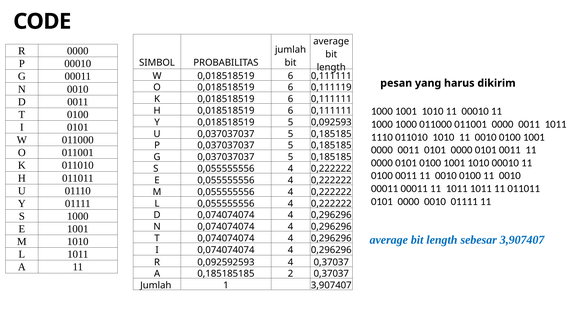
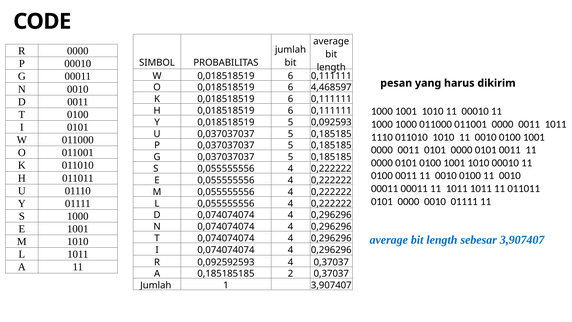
0,111119: 0,111119 -> 4,468597
